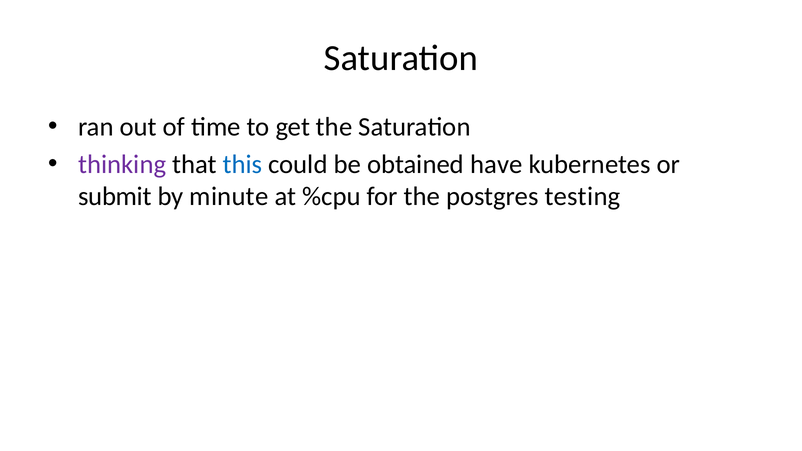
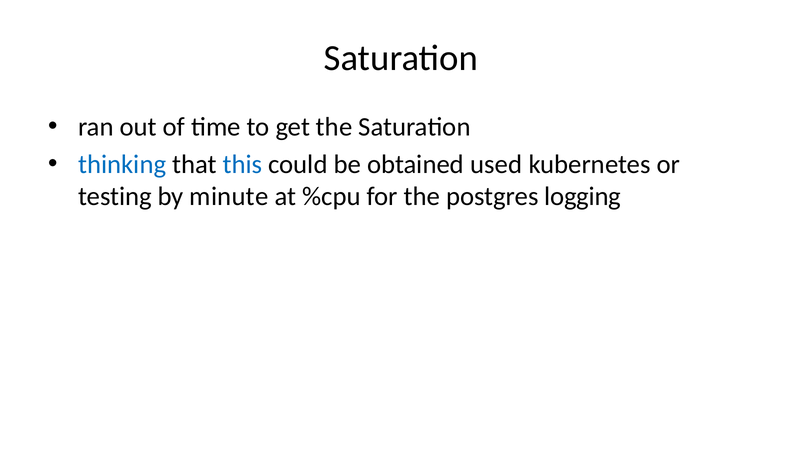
thinking colour: purple -> blue
have: have -> used
submit: submit -> testing
testing: testing -> logging
